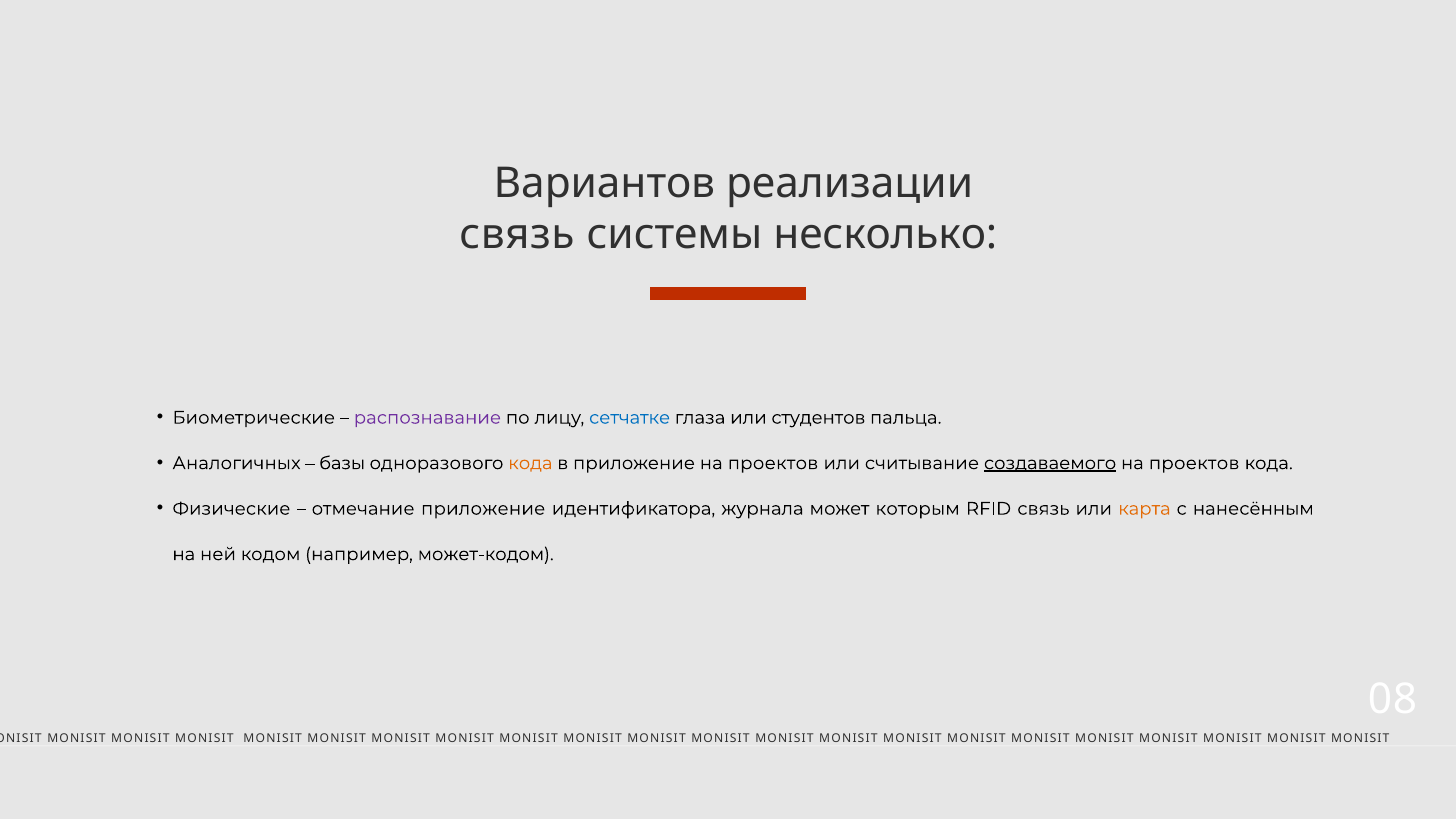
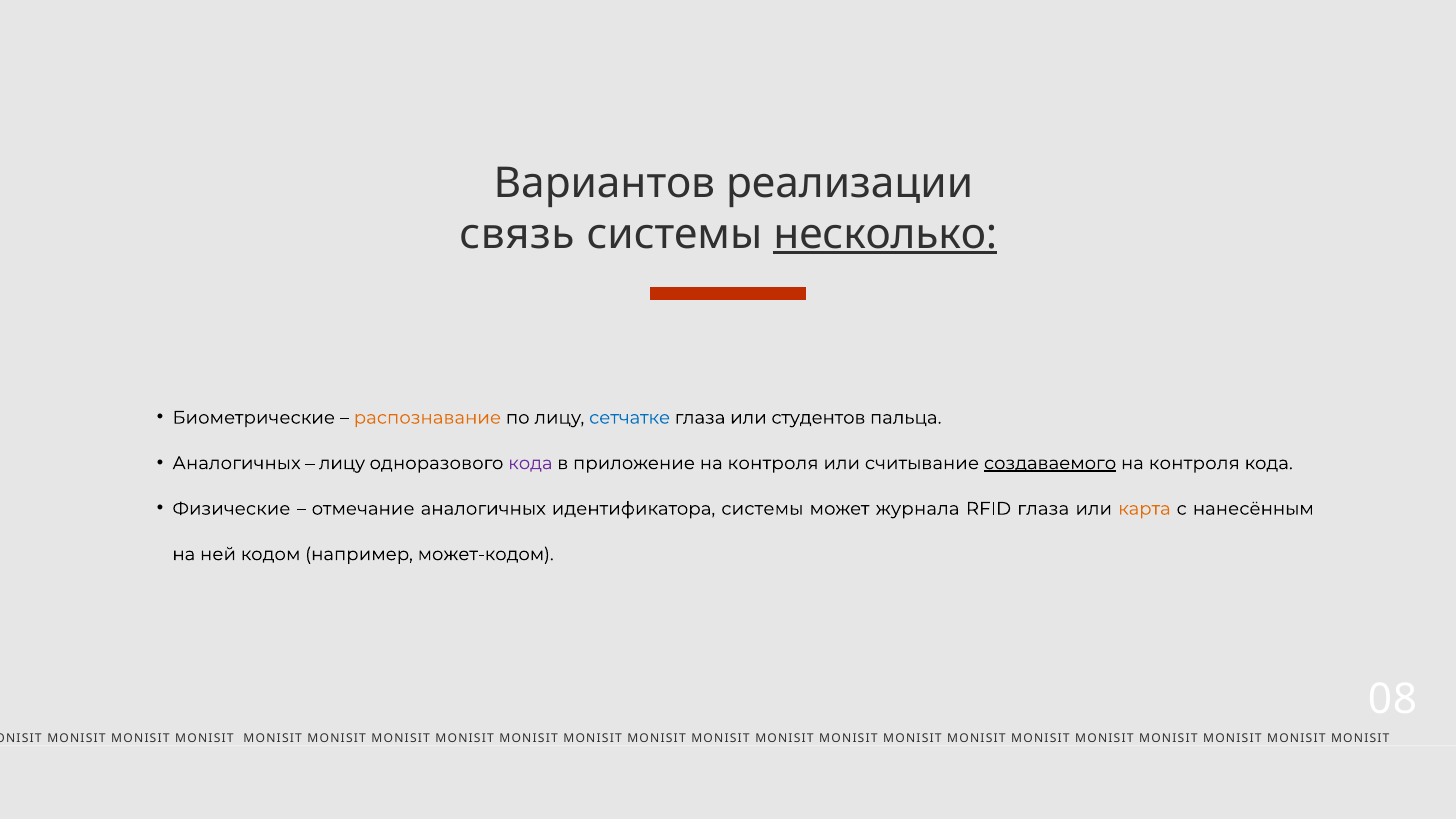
несколько underline: none -> present
распознавание colour: purple -> orange
базы at (342, 463): базы -> лицу
кода at (530, 463) colour: orange -> purple
приложение на проектов: проектов -> контроля
проектов at (1194, 463): проектов -> контроля
отмечание приложение: приложение -> аналогичных
идентификатора журнала: журнала -> системы
которым: которым -> журнала
RFID связь: связь -> глаза
